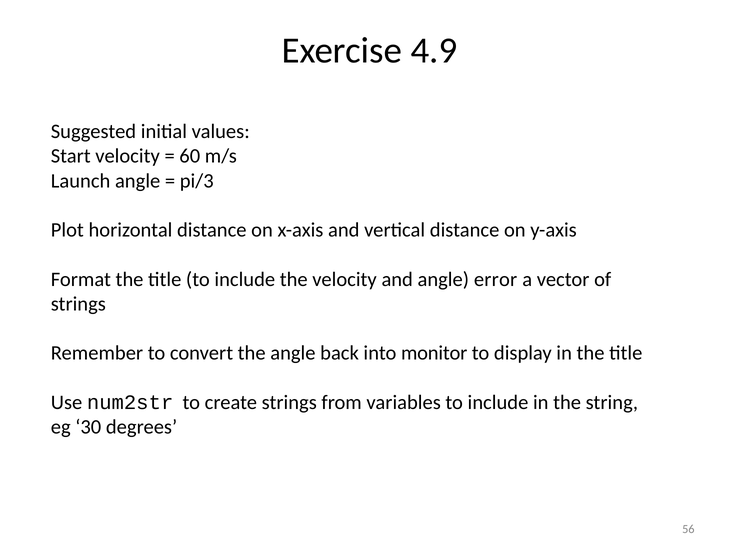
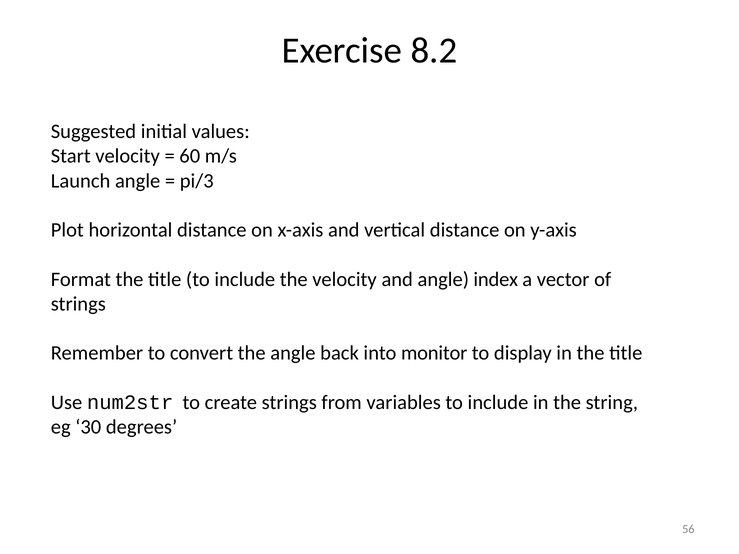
4.9: 4.9 -> 8.2
error: error -> index
